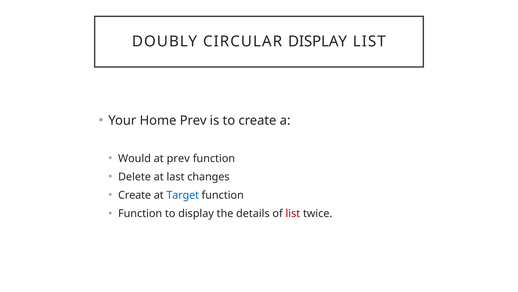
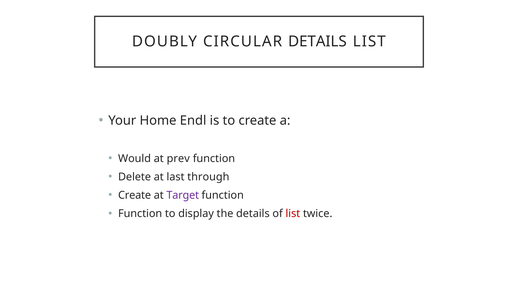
CIRCULAR DISPLAY: DISPLAY -> DETAILS
Home Prev: Prev -> Endl
changes: changes -> through
Target colour: blue -> purple
